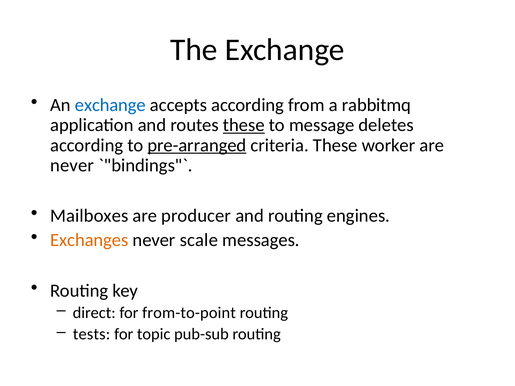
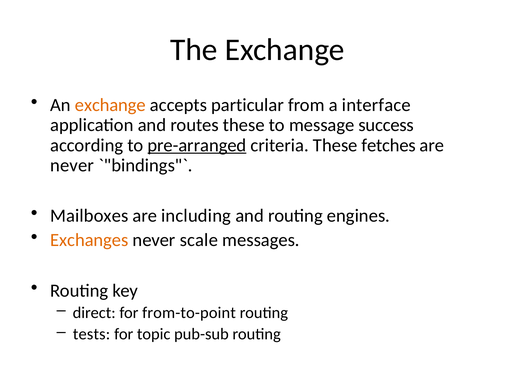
exchange at (110, 105) colour: blue -> orange
accepts according: according -> particular
rabbitmq: rabbitmq -> interface
these at (244, 125) underline: present -> none
deletes: deletes -> success
worker: worker -> fetches
producer: producer -> including
